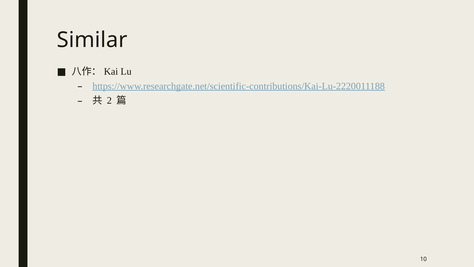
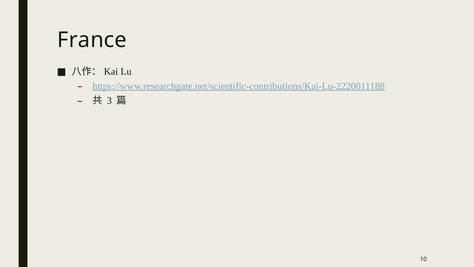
Similar: Similar -> France
2: 2 -> 3
